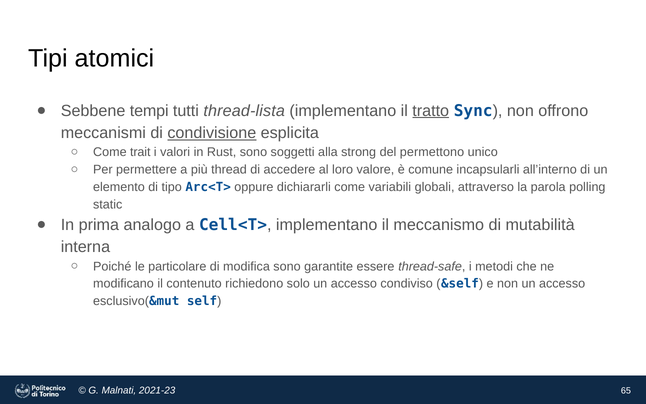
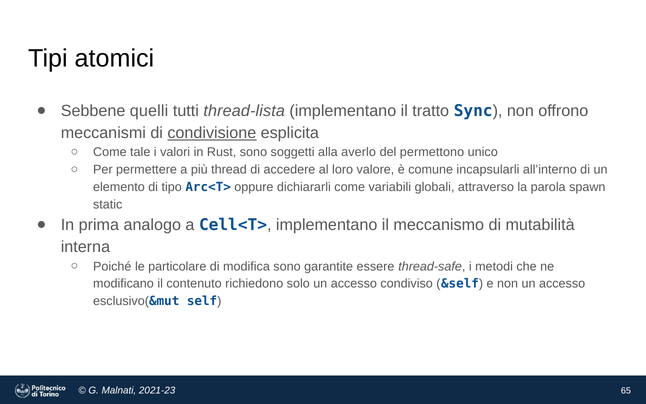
tempi: tempi -> quelli
tratto underline: present -> none
trait: trait -> tale
strong: strong -> averlo
polling: polling -> spawn
